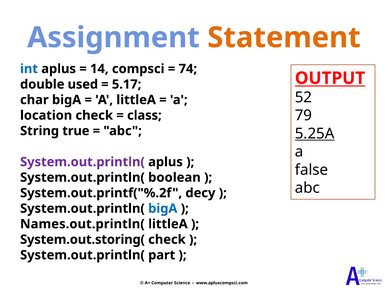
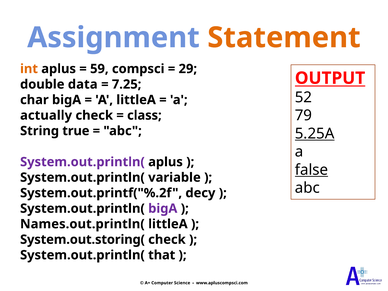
int colour: blue -> orange
14: 14 -> 59
74: 74 -> 29
used: used -> data
5.17: 5.17 -> 7.25
location: location -> actually
false underline: none -> present
boolean: boolean -> variable
bigA at (163, 209) colour: blue -> purple
part: part -> that
